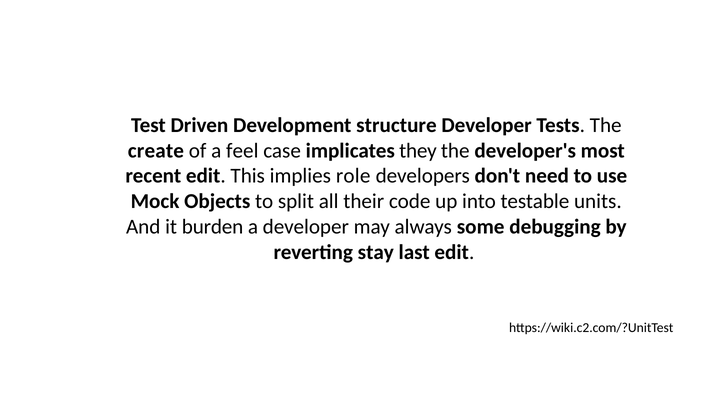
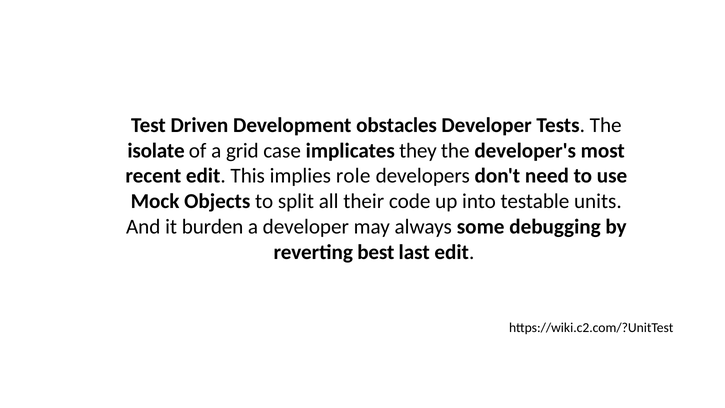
structure: structure -> obstacles
create: create -> isolate
feel: feel -> grid
stay: stay -> best
